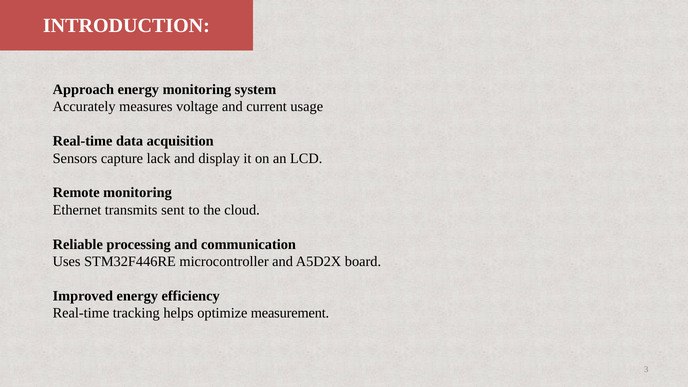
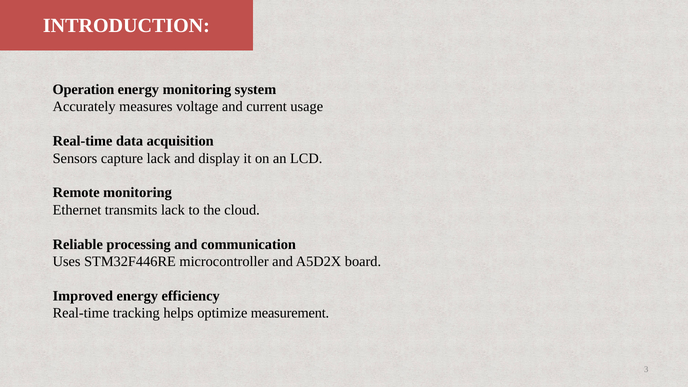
Approach: Approach -> Operation
transmits sent: sent -> lack
